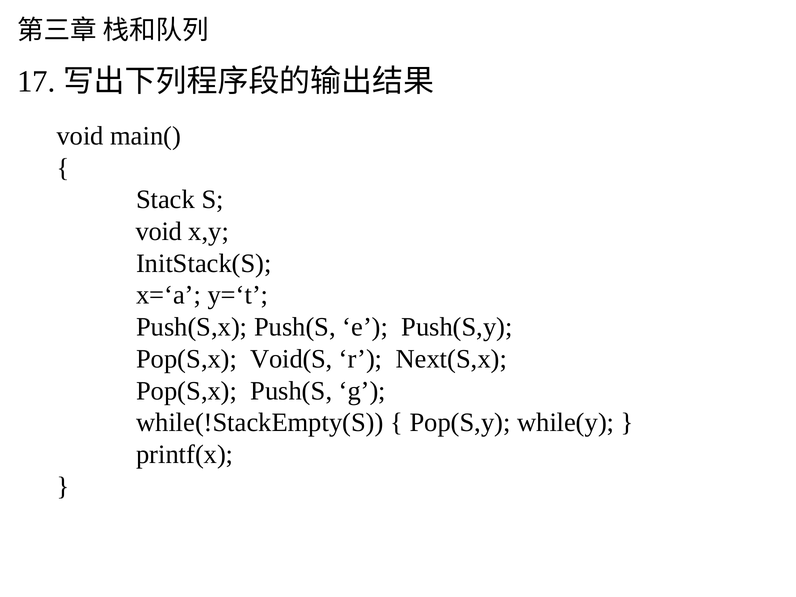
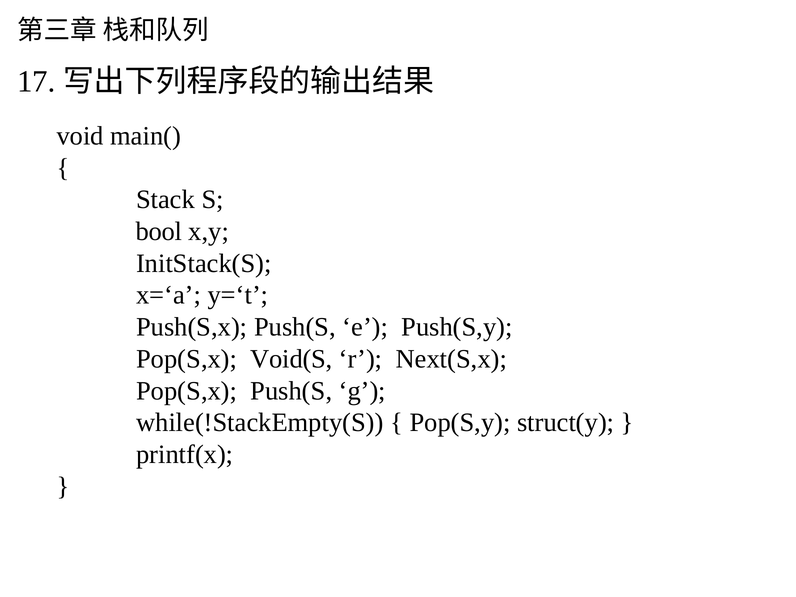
void at (159, 232): void -> bool
while(y: while(y -> struct(y
